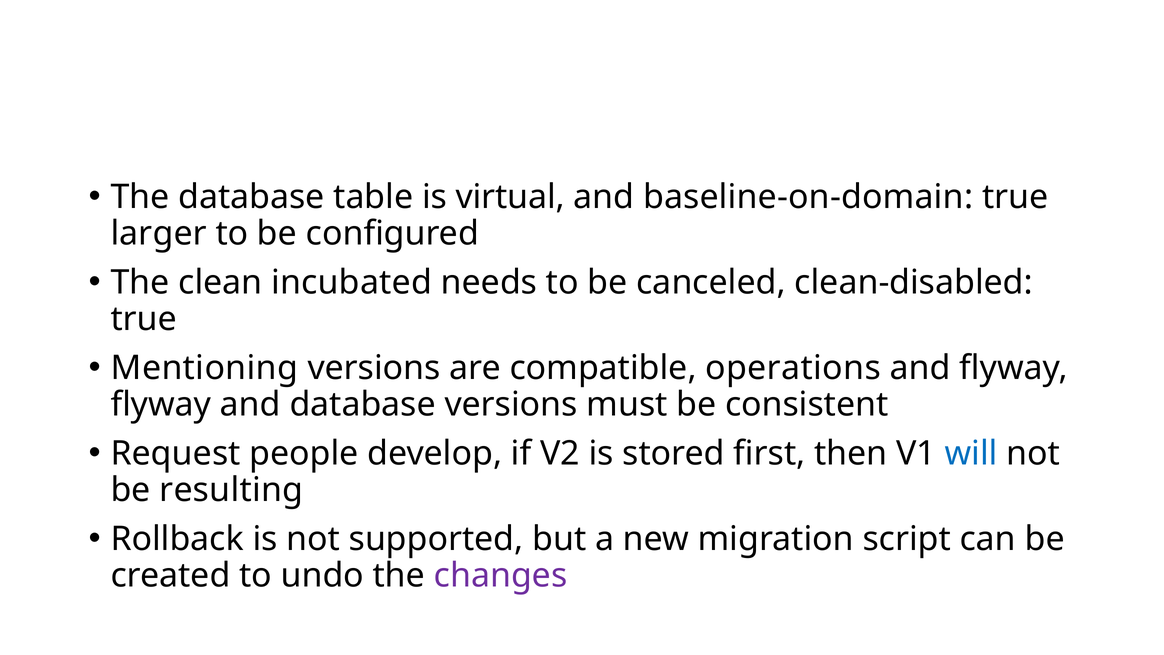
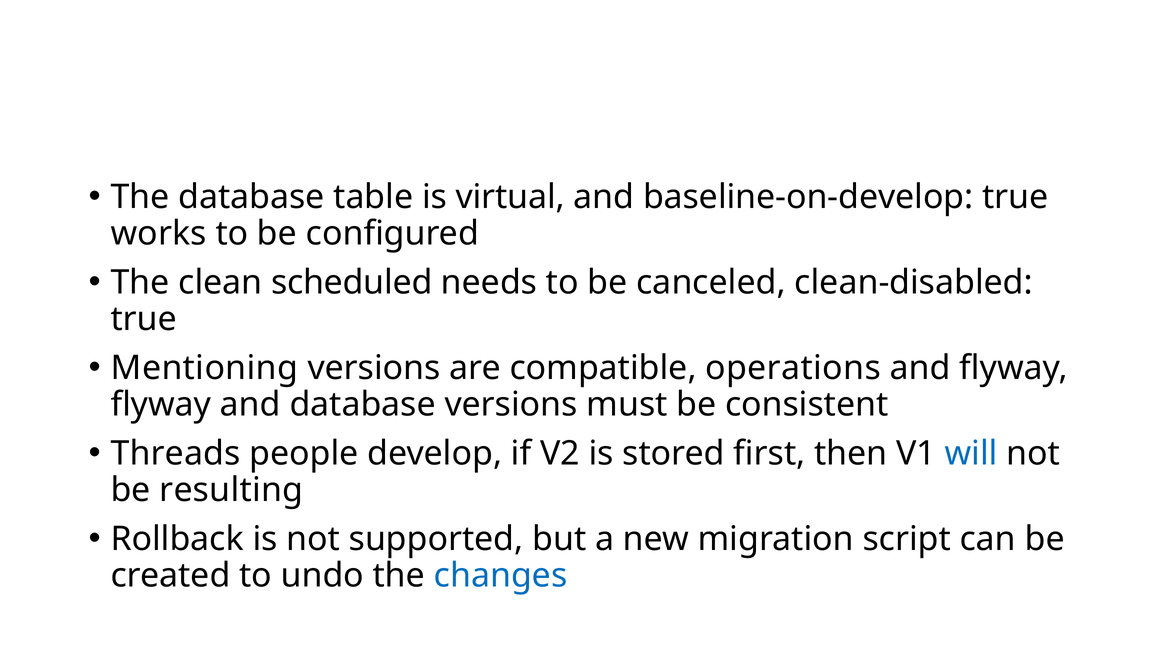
baseline-on-domain: baseline-on-domain -> baseline-on-develop
larger: larger -> works
incubated: incubated -> scheduled
Request: Request -> Threads
changes colour: purple -> blue
